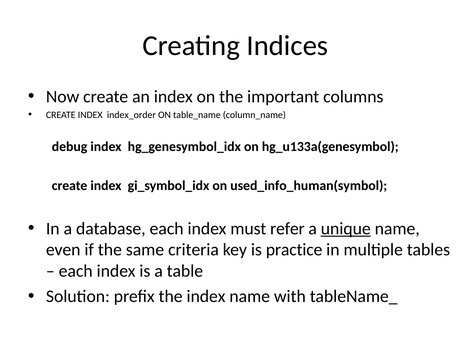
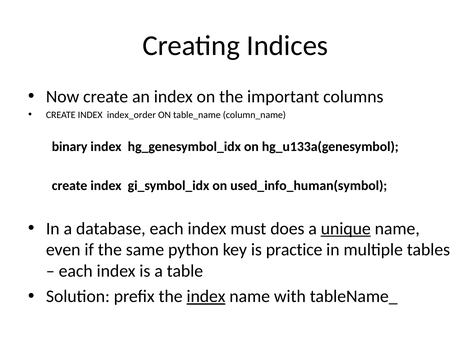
debug: debug -> binary
refer: refer -> does
criteria: criteria -> python
index at (206, 297) underline: none -> present
